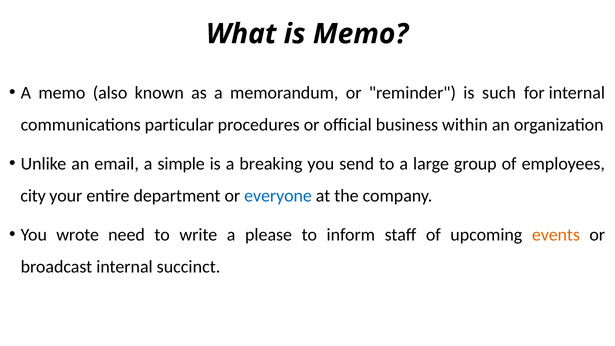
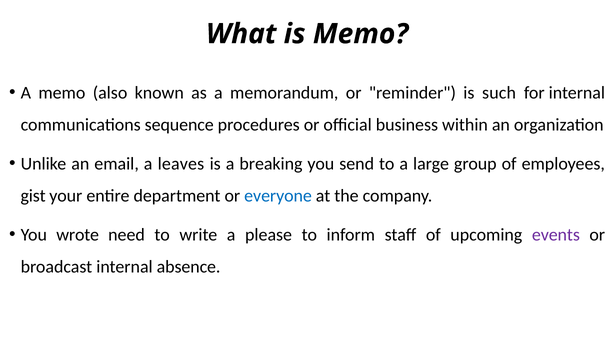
particular: particular -> sequence
simple: simple -> leaves
city: city -> gist
events colour: orange -> purple
succinct: succinct -> absence
